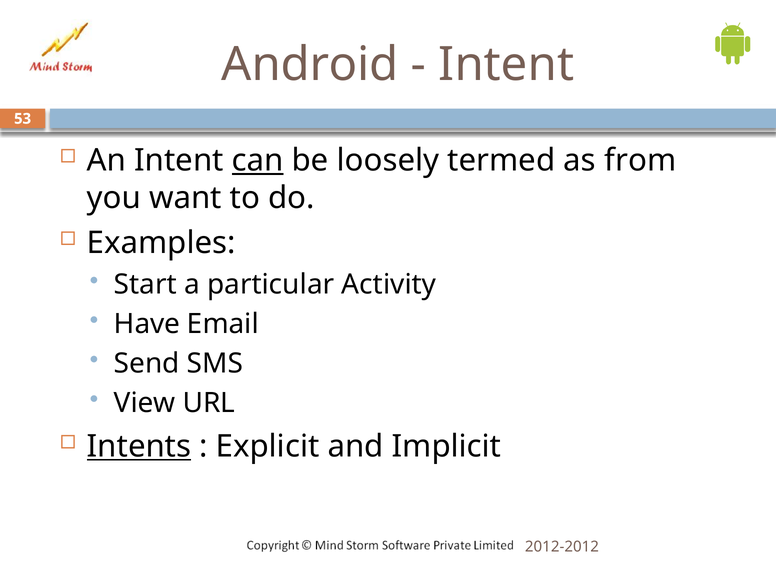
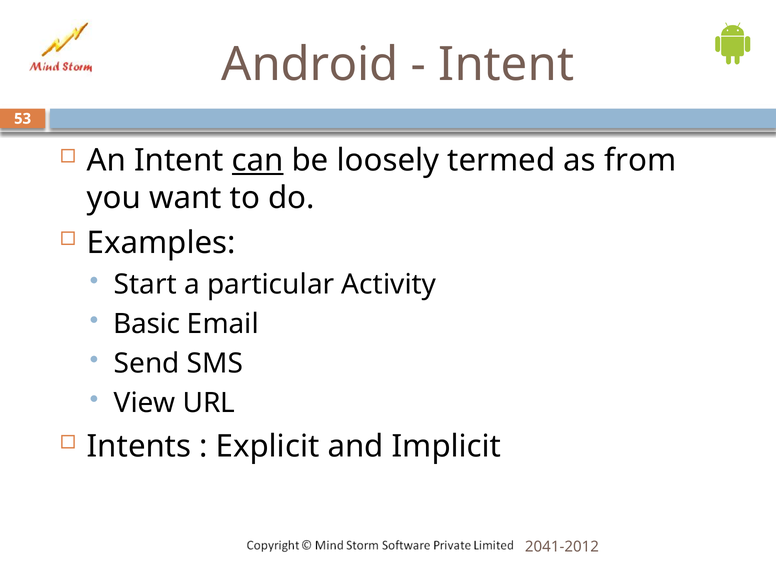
Have: Have -> Basic
Intents underline: present -> none
2012-2012: 2012-2012 -> 2041-2012
